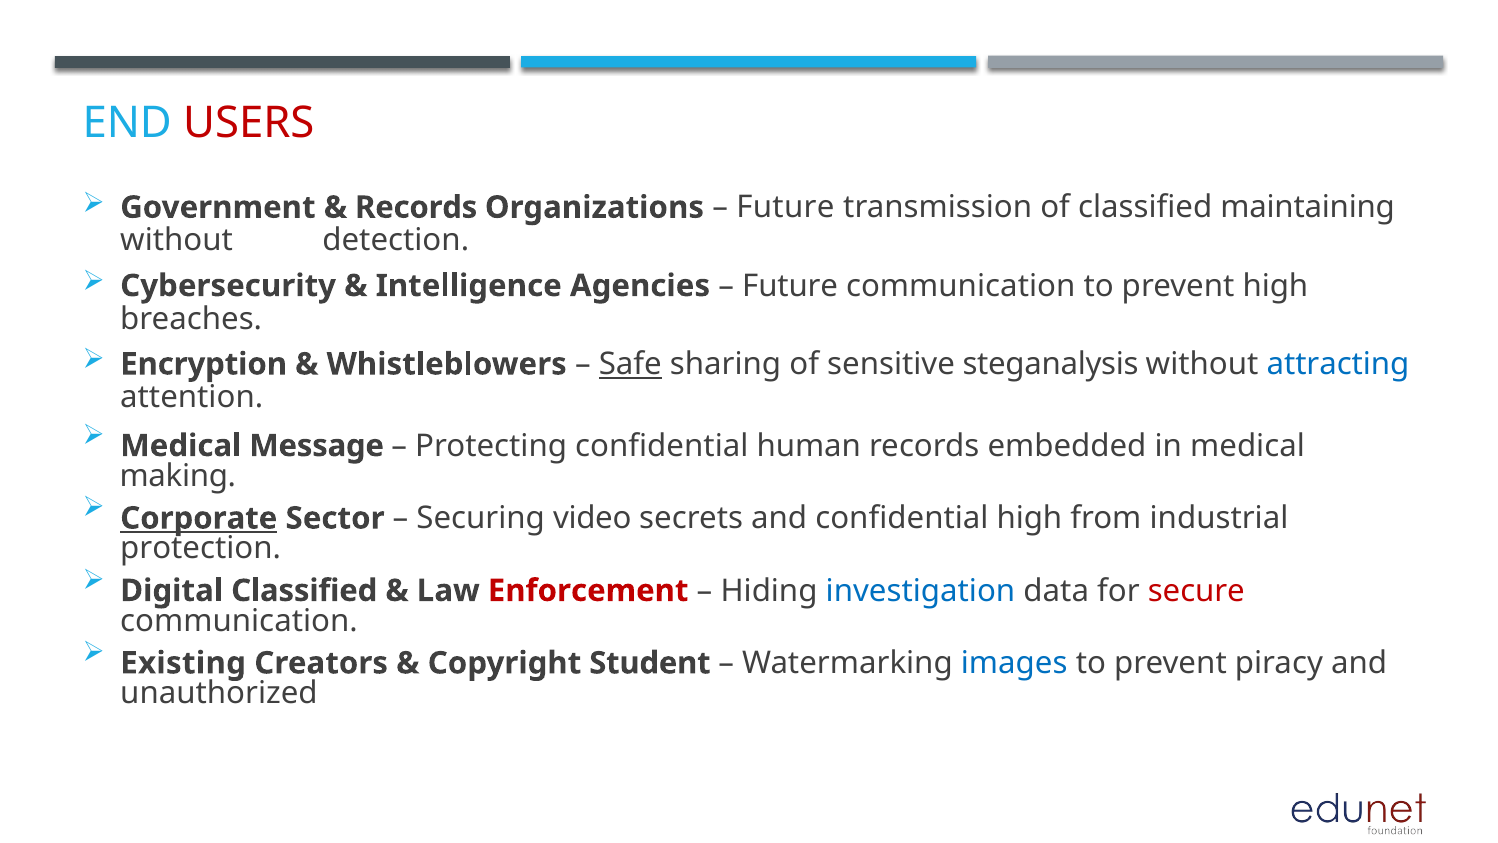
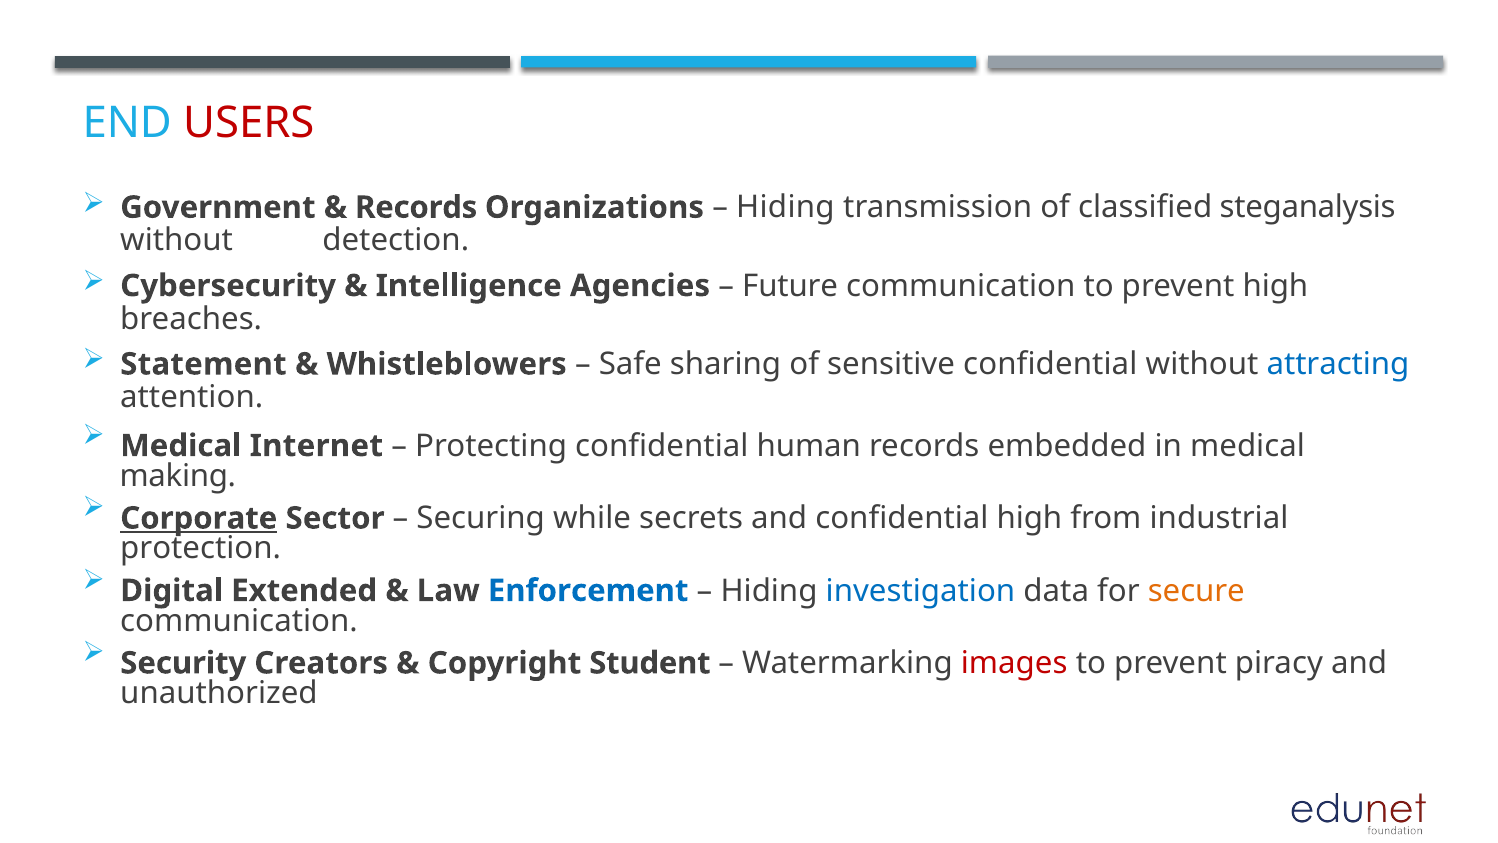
Future at (785, 207): Future -> Hiding
maintaining: maintaining -> steganalysis
Encryption: Encryption -> Statement
Safe underline: present -> none
sensitive steganalysis: steganalysis -> confidential
Message: Message -> Internet
video: video -> while
Digital Classified: Classified -> Extended
Enforcement colour: red -> blue
secure colour: red -> orange
Existing: Existing -> Security
images colour: blue -> red
